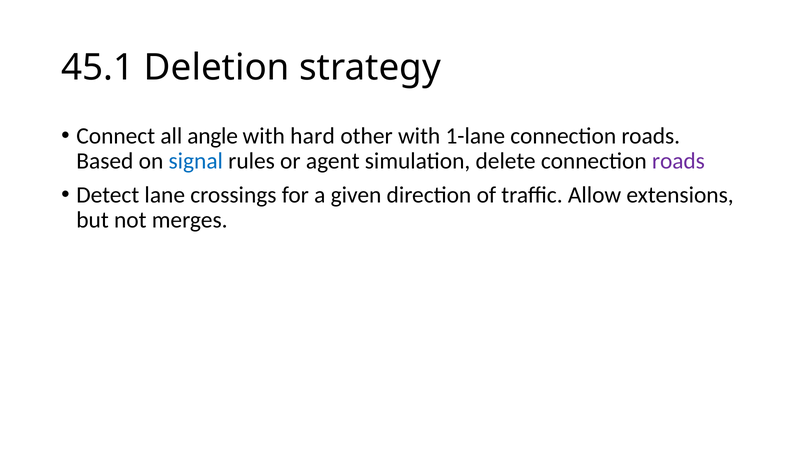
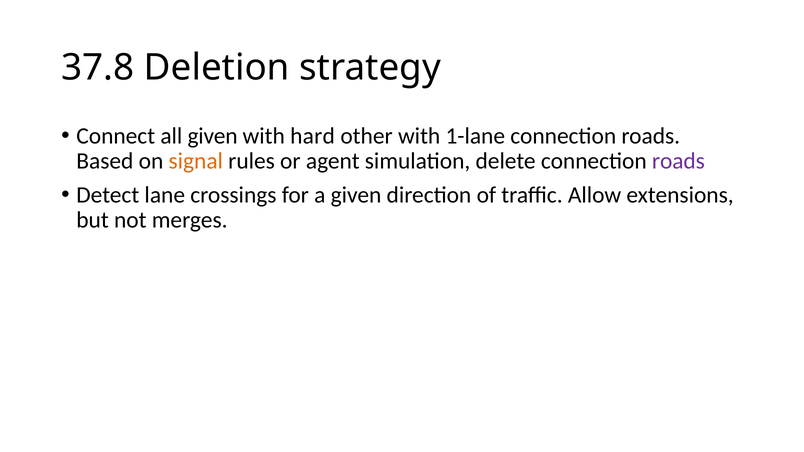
45.1: 45.1 -> 37.8
all angle: angle -> given
signal colour: blue -> orange
